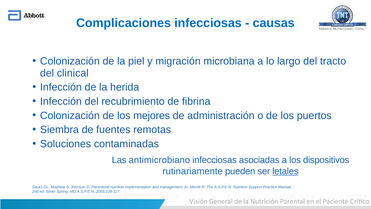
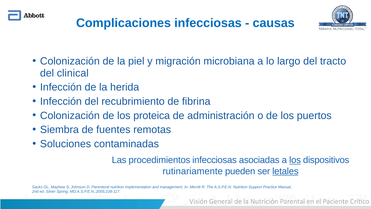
mejores: mejores -> proteica
antimicrobiano: antimicrobiano -> procedimientos
los at (295, 160) underline: none -> present
